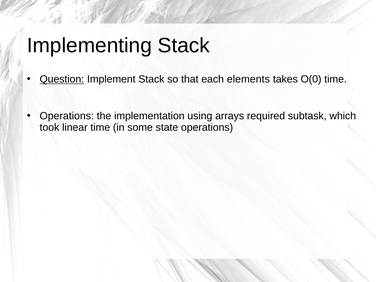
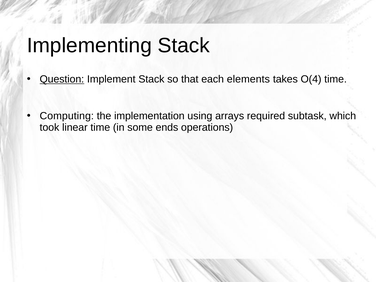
O(0: O(0 -> O(4
Operations at (67, 116): Operations -> Computing
state: state -> ends
